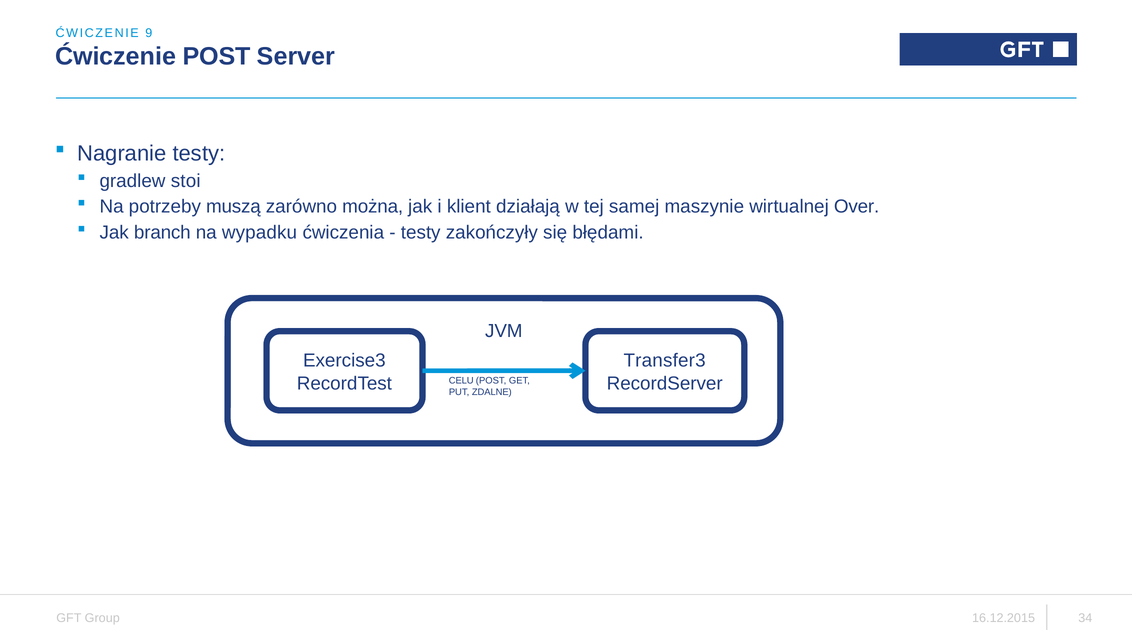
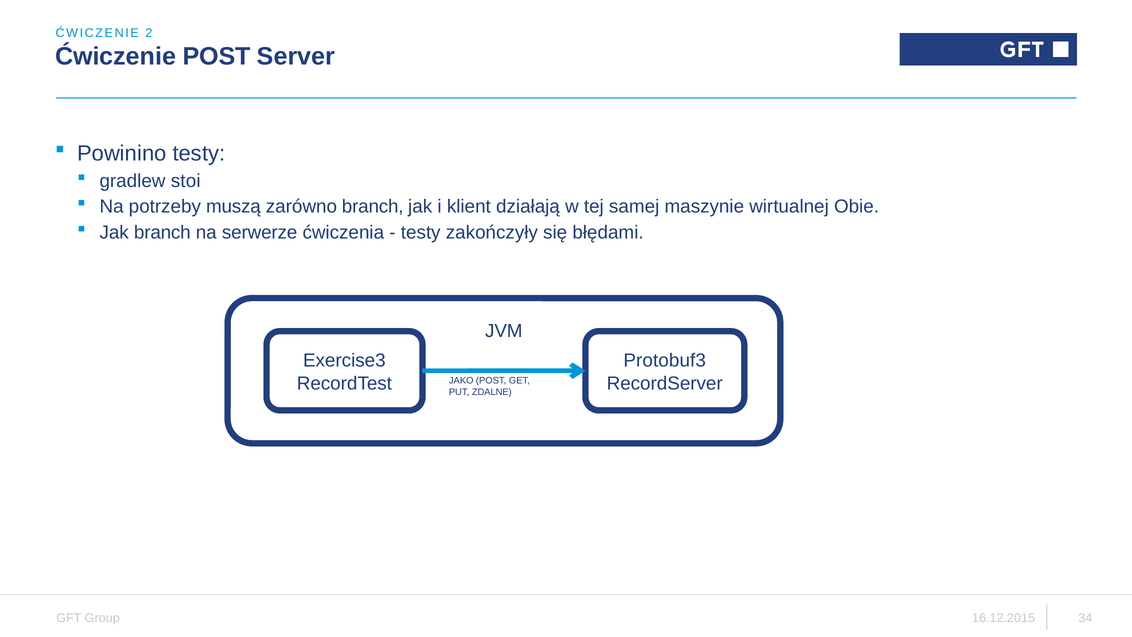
9: 9 -> 2
Nagranie: Nagranie -> Powinino
zarówno można: można -> branch
Over: Over -> Obie
wypadku: wypadku -> serwerze
Transfer3: Transfer3 -> Protobuf3
CELU: CELU -> JAKO
